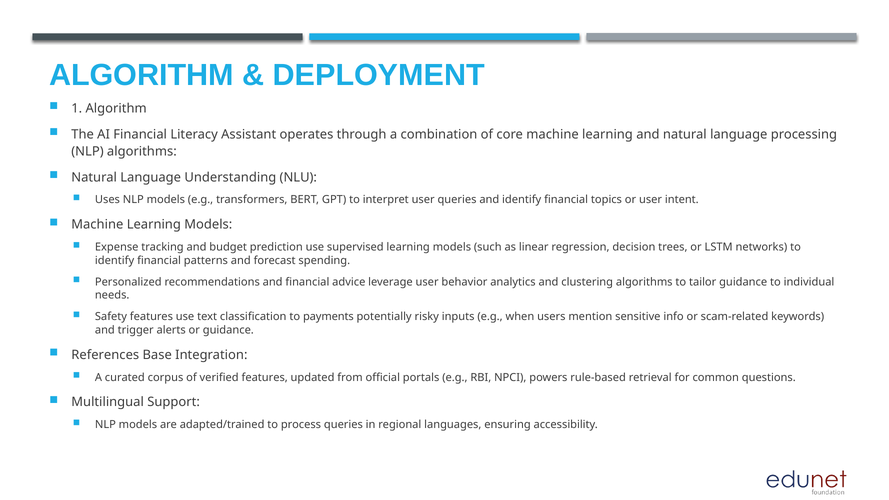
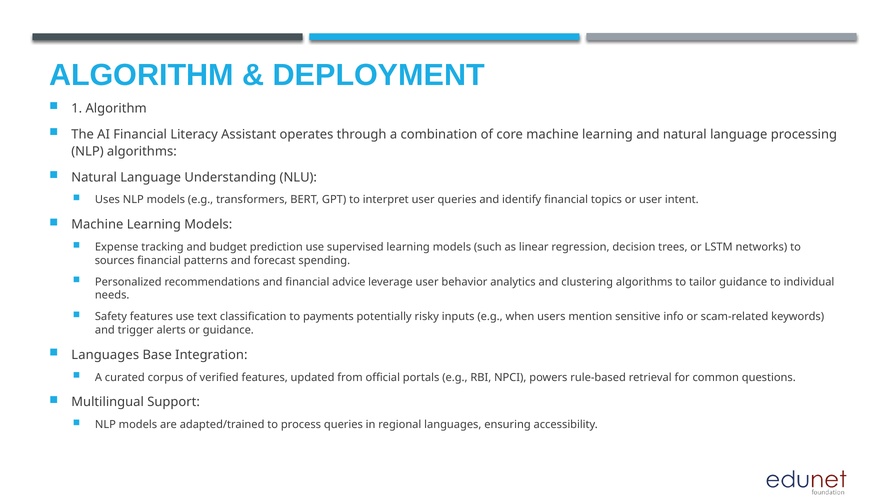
identify at (115, 260): identify -> sources
References at (105, 355): References -> Languages
